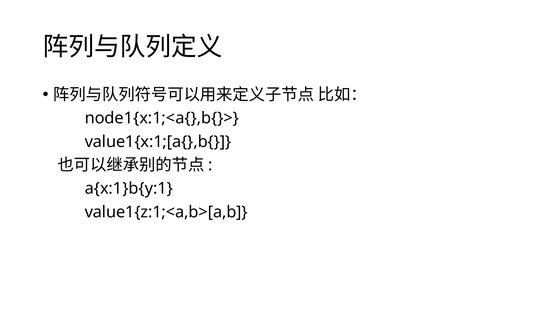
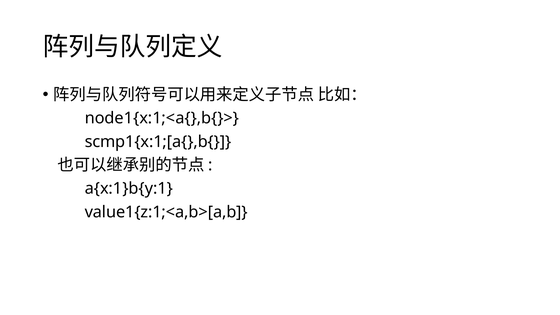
value1{x:1;[a{},b{: value1{x:1;[a{},b{ -> scmp1{x:1;[a{},b{
